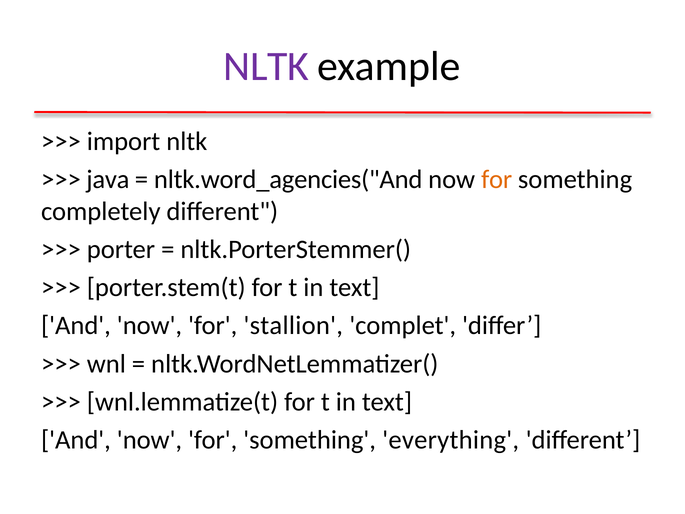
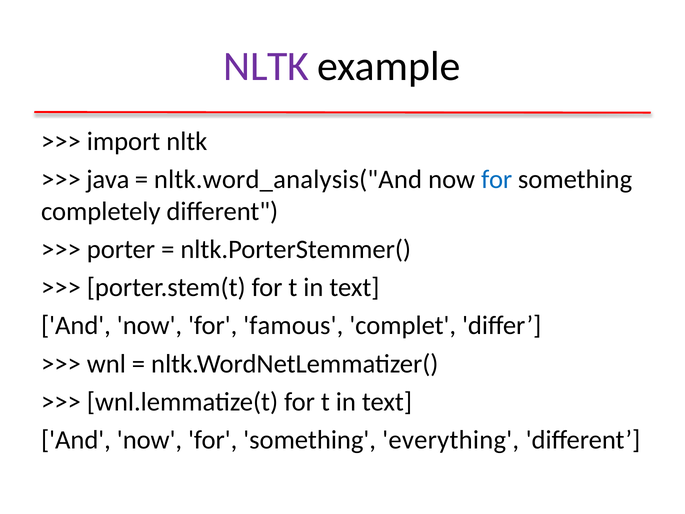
nltk.word_agencies("And: nltk.word_agencies("And -> nltk.word_analysis("And
for at (497, 179) colour: orange -> blue
stallion: stallion -> famous
